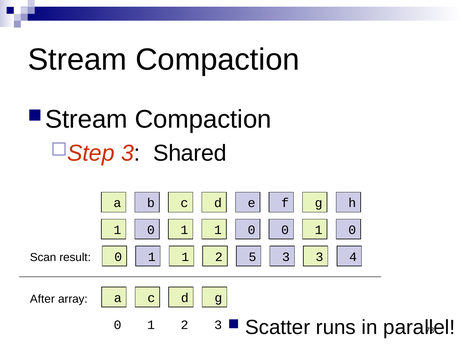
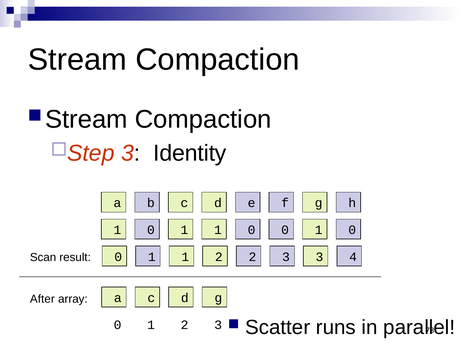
Shared: Shared -> Identity
2 5: 5 -> 2
